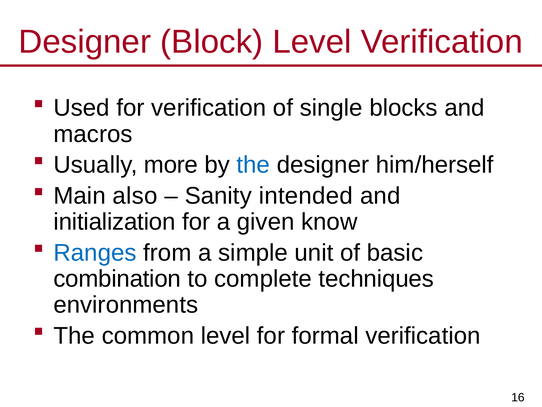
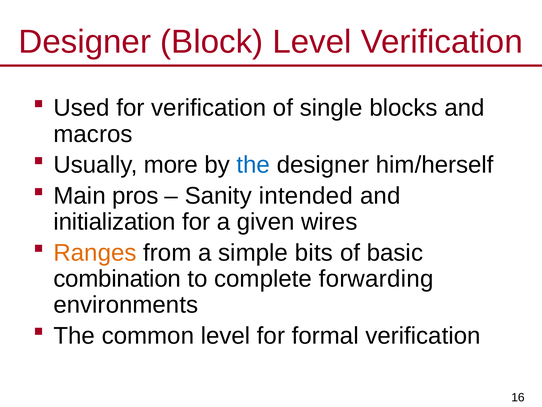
also: also -> pros
know: know -> wires
Ranges colour: blue -> orange
unit: unit -> bits
techniques: techniques -> forwarding
